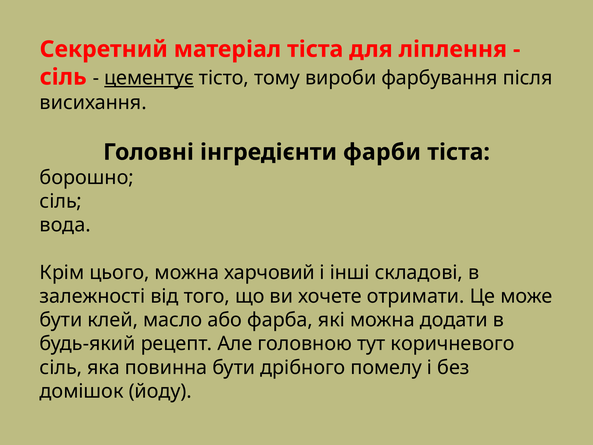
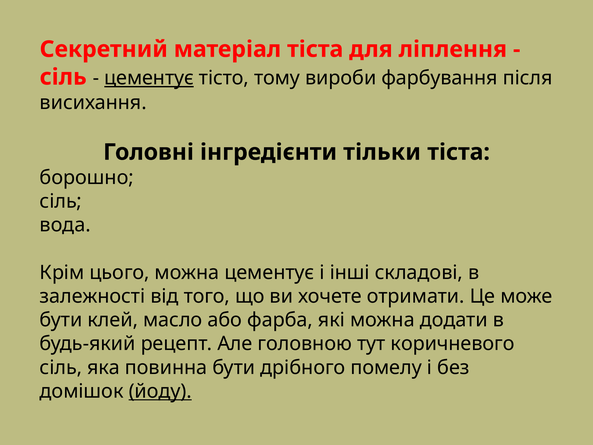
фарби: фарби -> тільки
можна харчовий: харчовий -> цементує
йоду underline: none -> present
